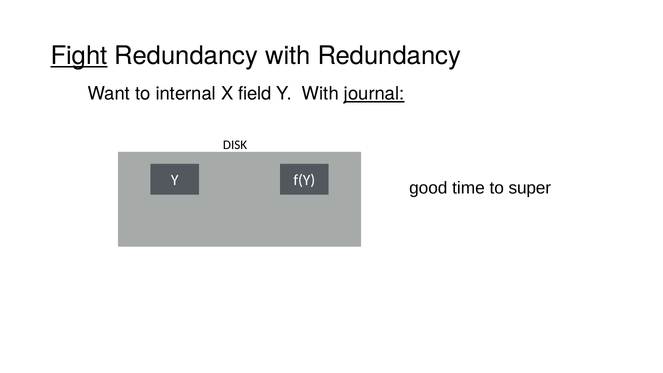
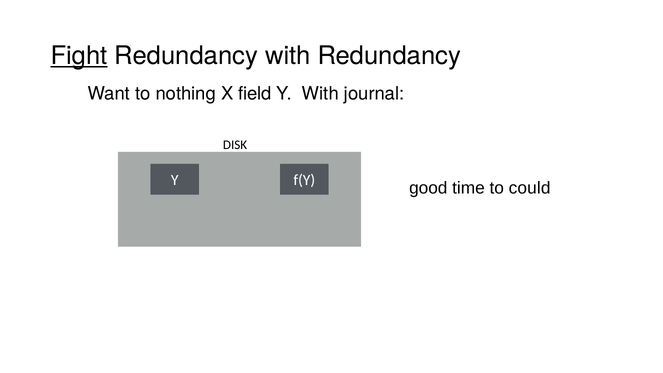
internal: internal -> nothing
journal underline: present -> none
super: super -> could
